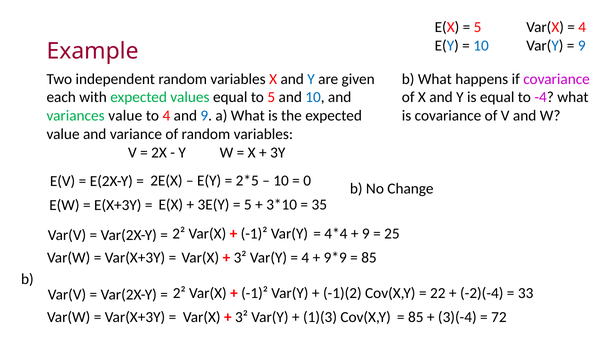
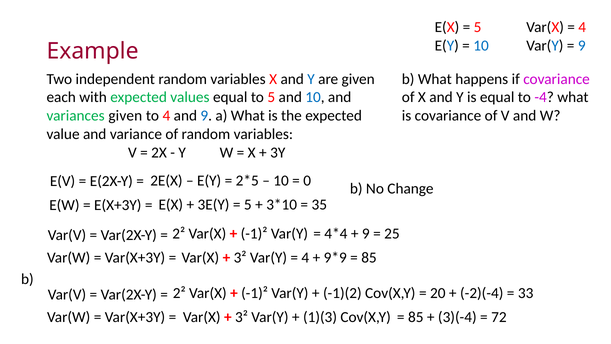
variances value: value -> given
22: 22 -> 20
